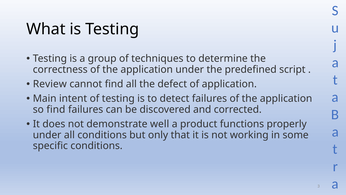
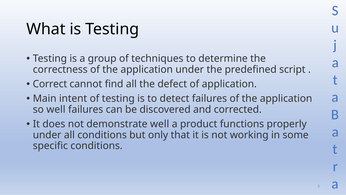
Review: Review -> Correct
so find: find -> well
